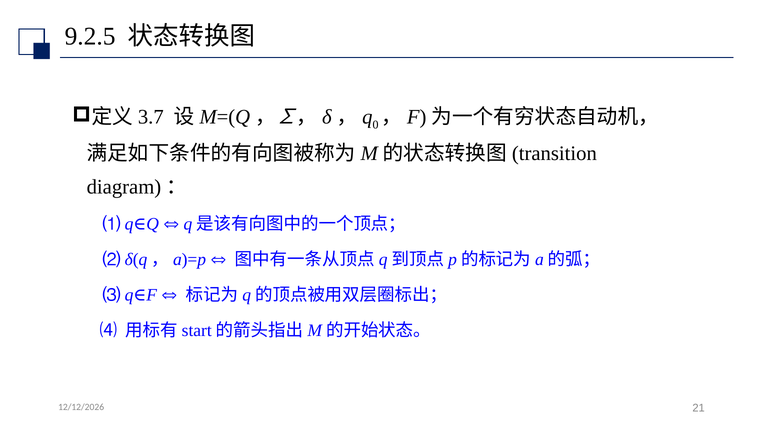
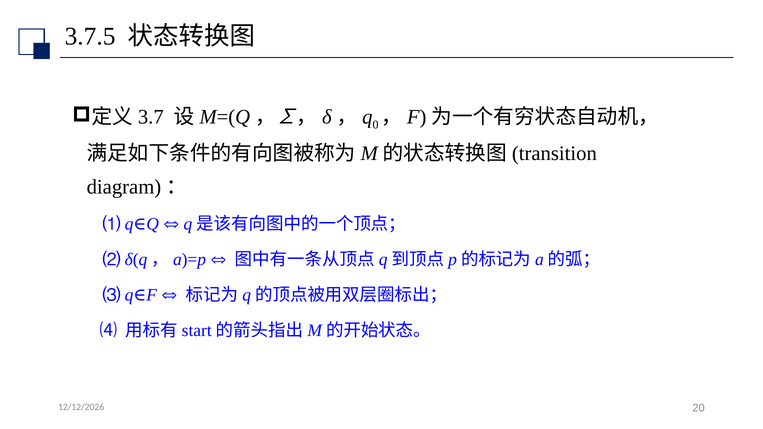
9.2.5: 9.2.5 -> 3.7.5
21: 21 -> 20
